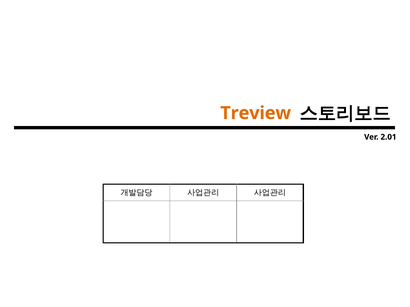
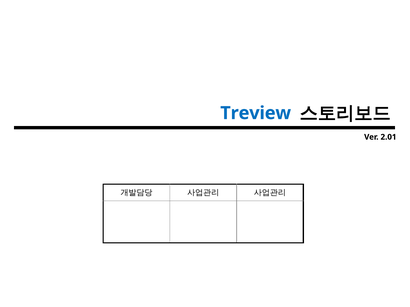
Treview colour: orange -> blue
